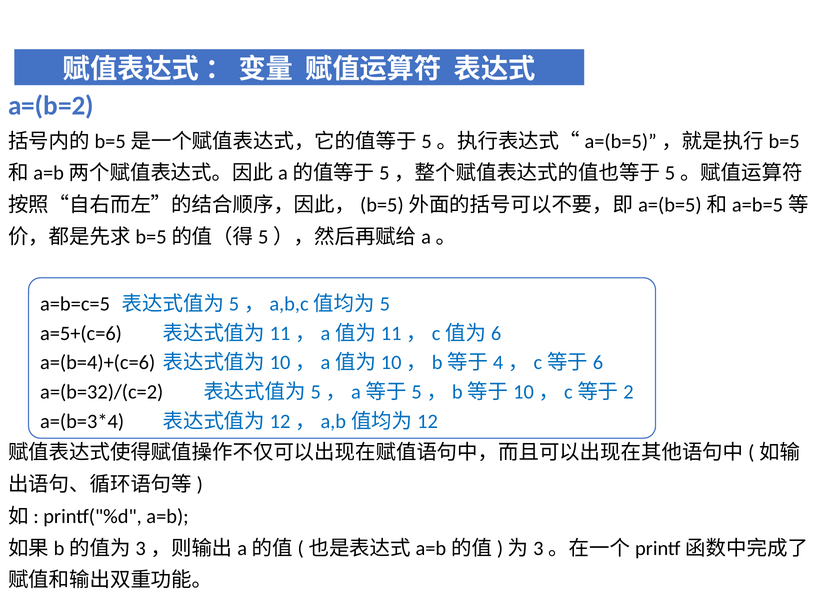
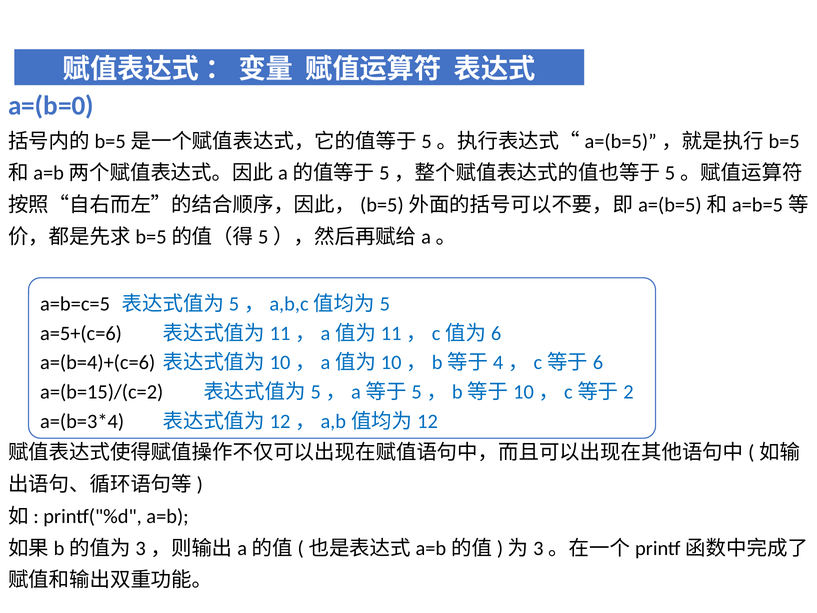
a=(b=2: a=(b=2 -> a=(b=0
a=(b=32)/(c=2: a=(b=32)/(c=2 -> a=(b=15)/(c=2
